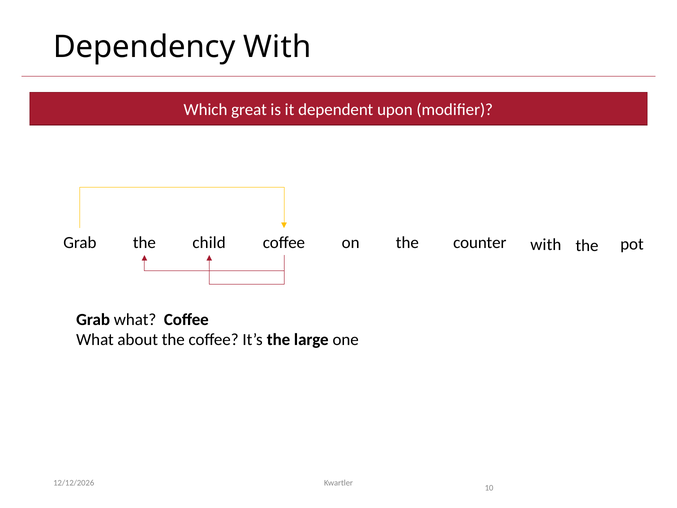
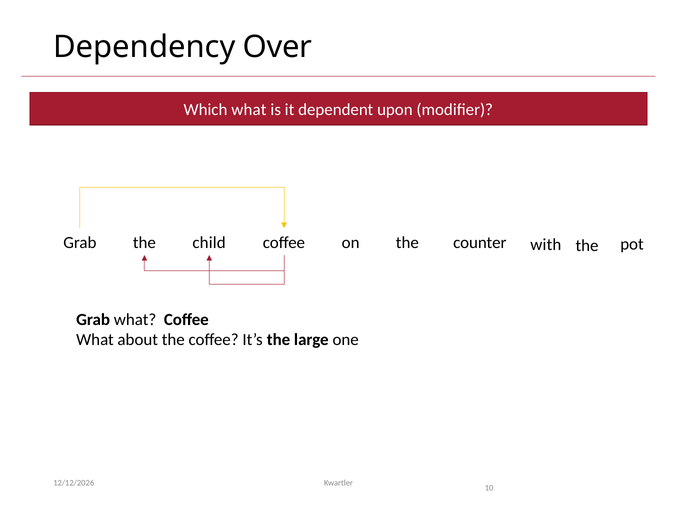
Dependency With: With -> Over
Which great: great -> what
